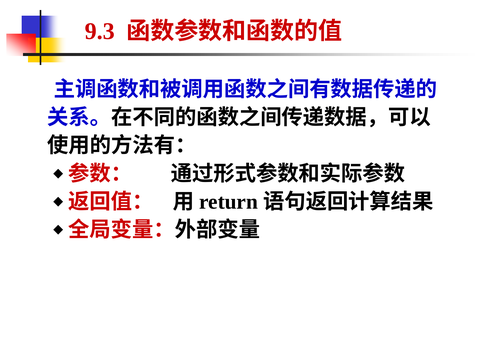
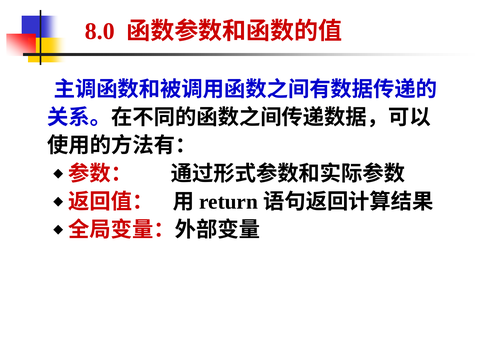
9.3: 9.3 -> 8.0
